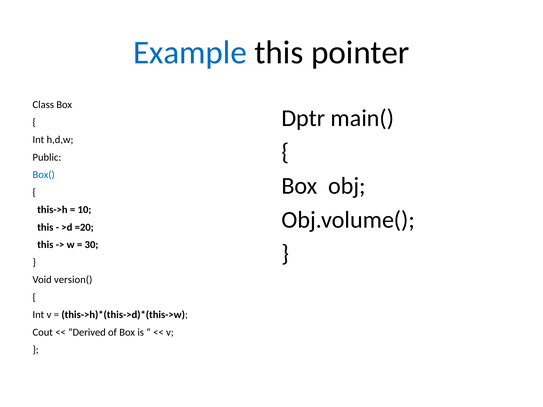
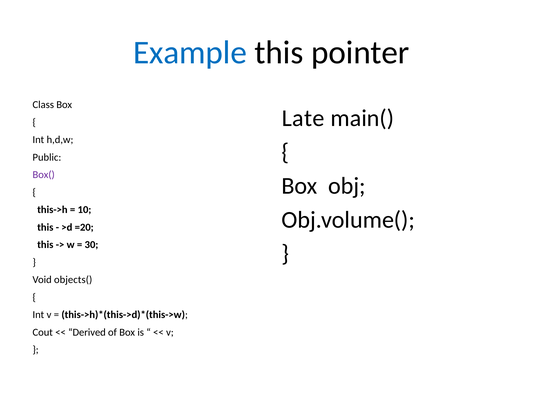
Dptr: Dptr -> Late
Box( colour: blue -> purple
version(: version( -> objects(
